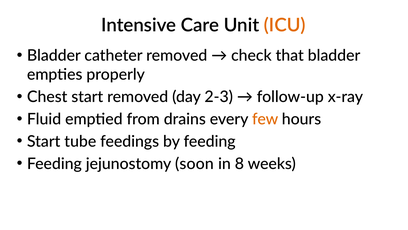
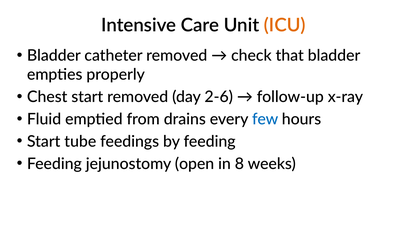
2-3: 2-3 -> 2-6
few colour: orange -> blue
soon: soon -> open
